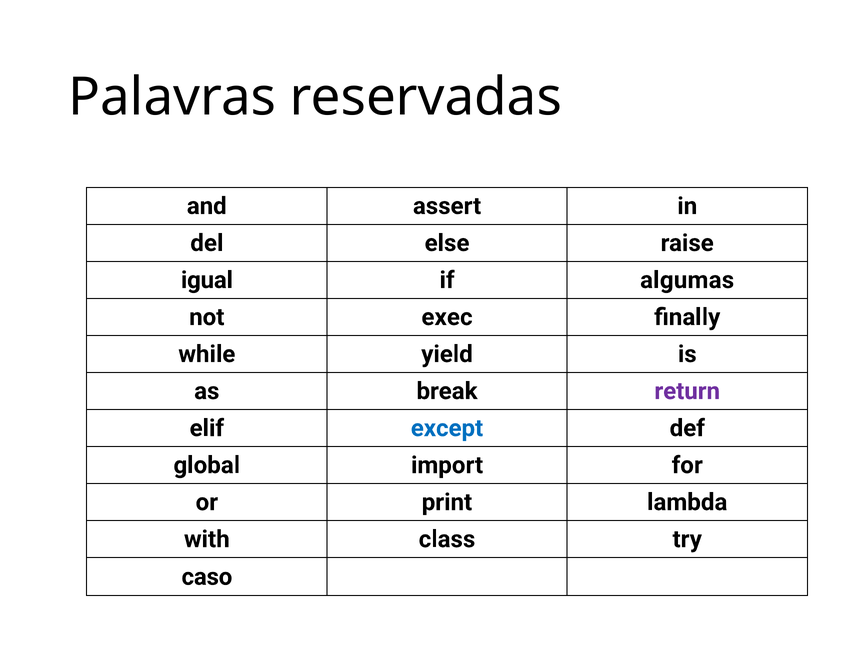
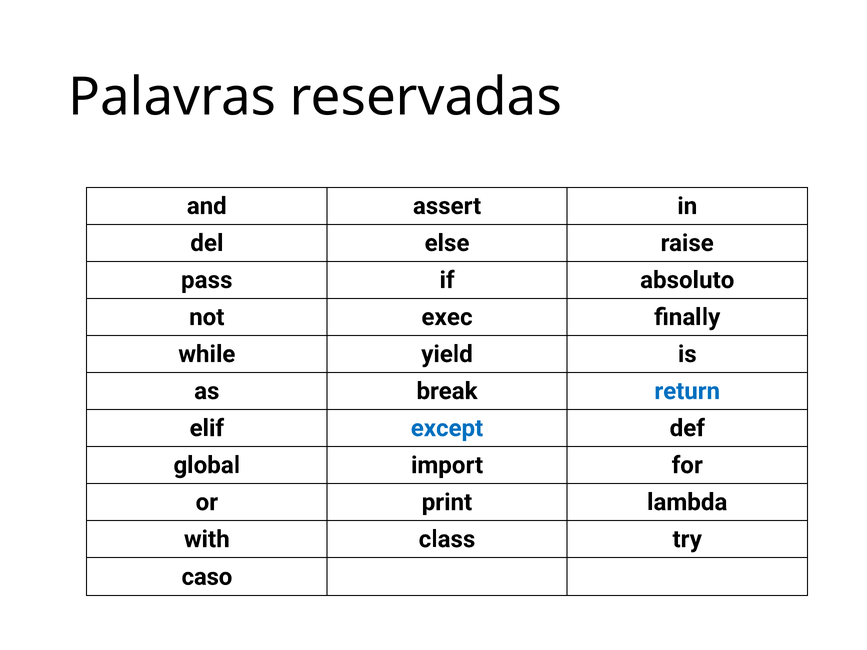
igual: igual -> pass
algumas: algumas -> absoluto
return colour: purple -> blue
